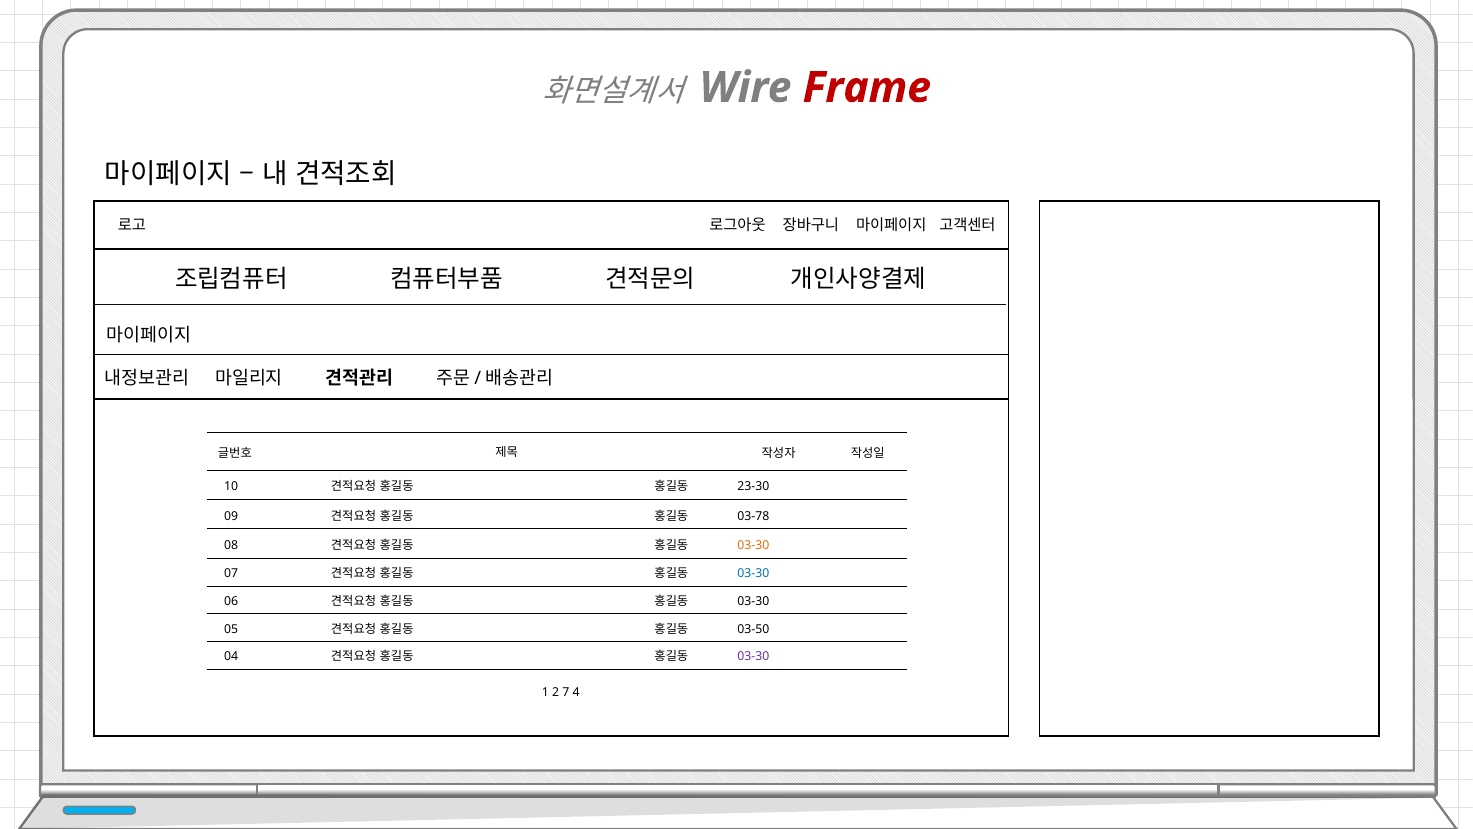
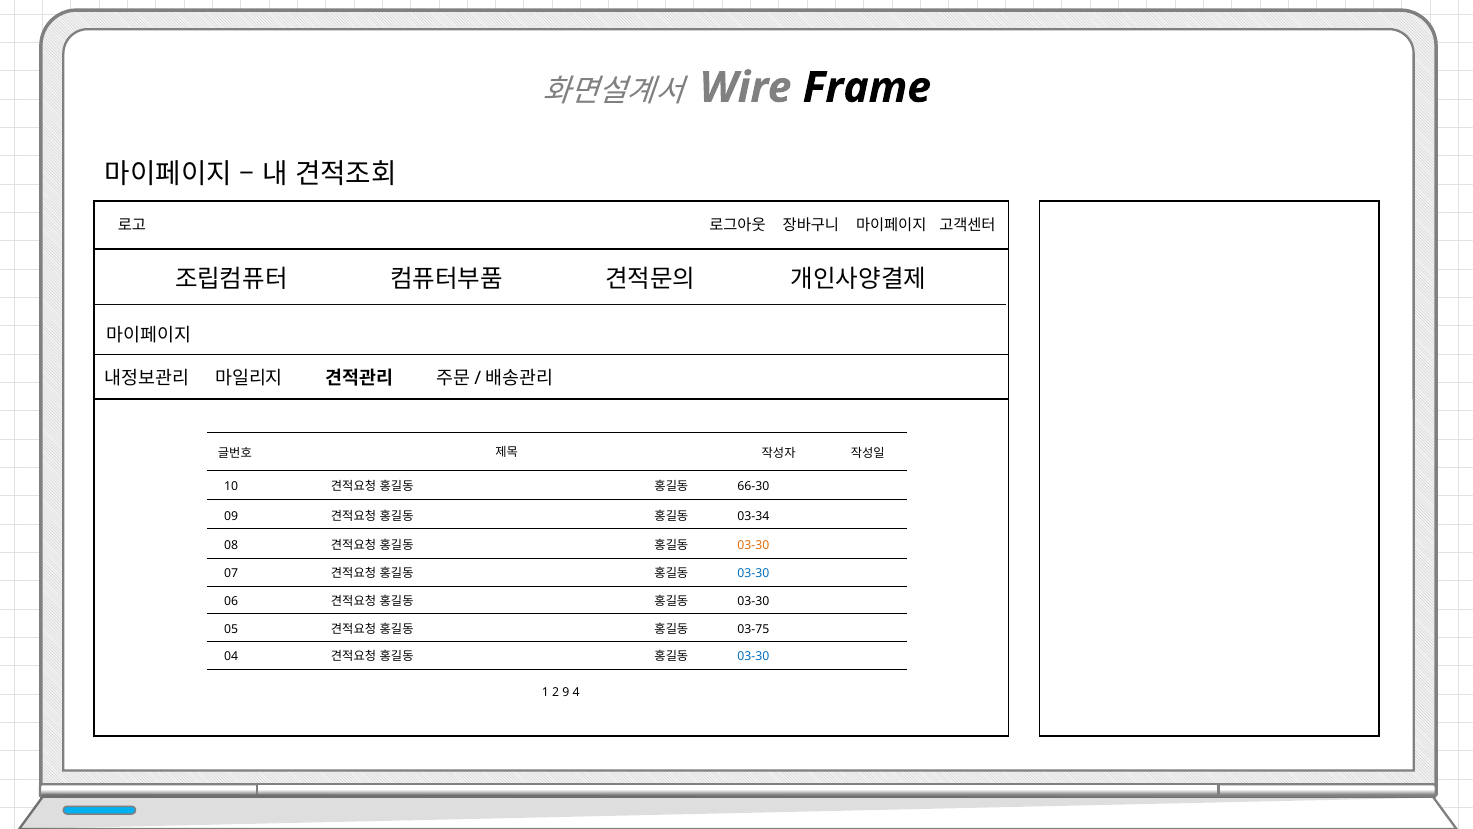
Frame colour: red -> black
23-30: 23-30 -> 66-30
03-78: 03-78 -> 03-34
03-50: 03-50 -> 03-75
03-30 at (753, 656) colour: purple -> blue
7: 7 -> 9
